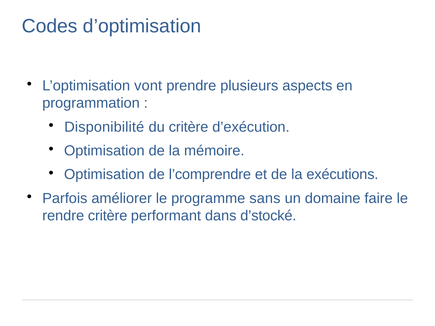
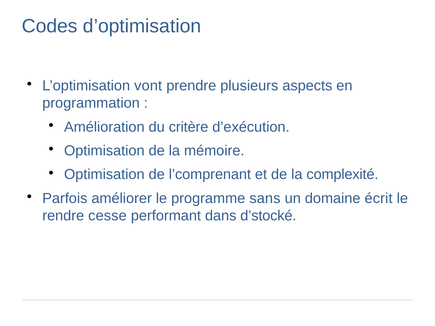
Disponibilité: Disponibilité -> Amélioration
l’comprendre: l’comprendre -> l’comprenant
exécutions: exécutions -> complexité
faire: faire -> écrit
rendre critère: critère -> cesse
